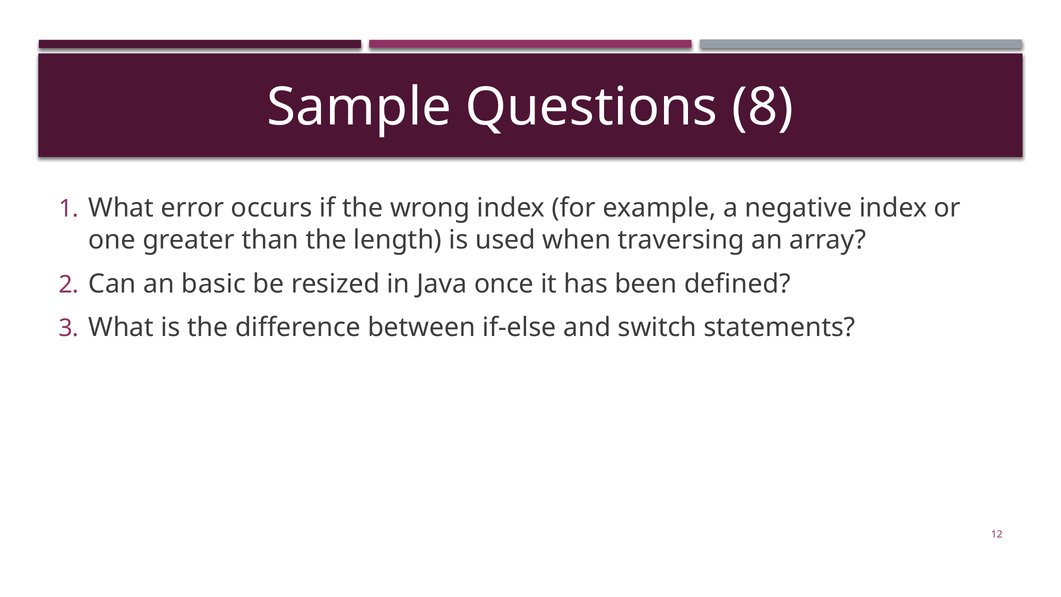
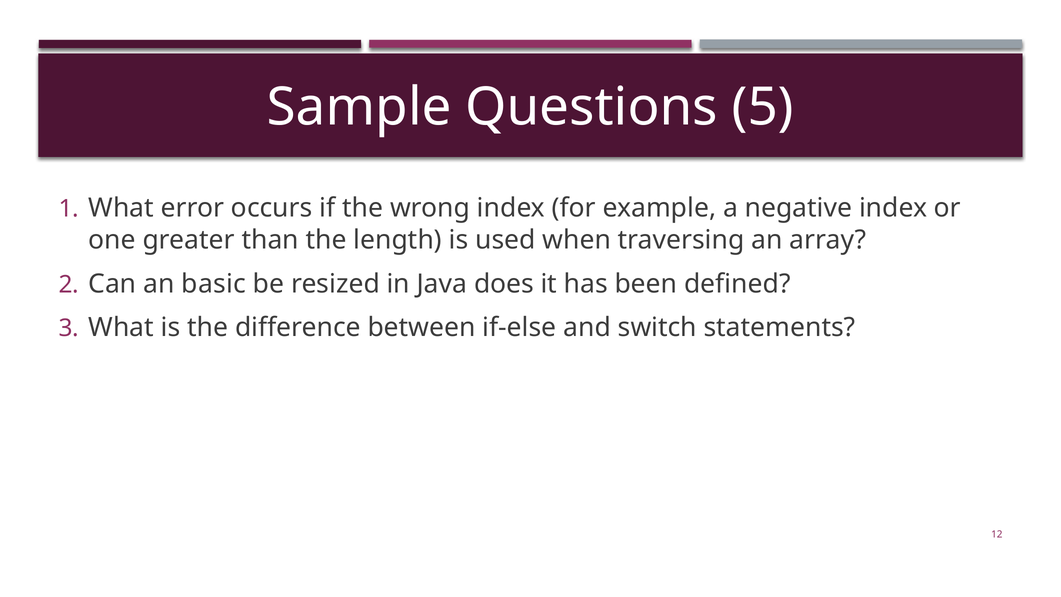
8: 8 -> 5
once: once -> does
